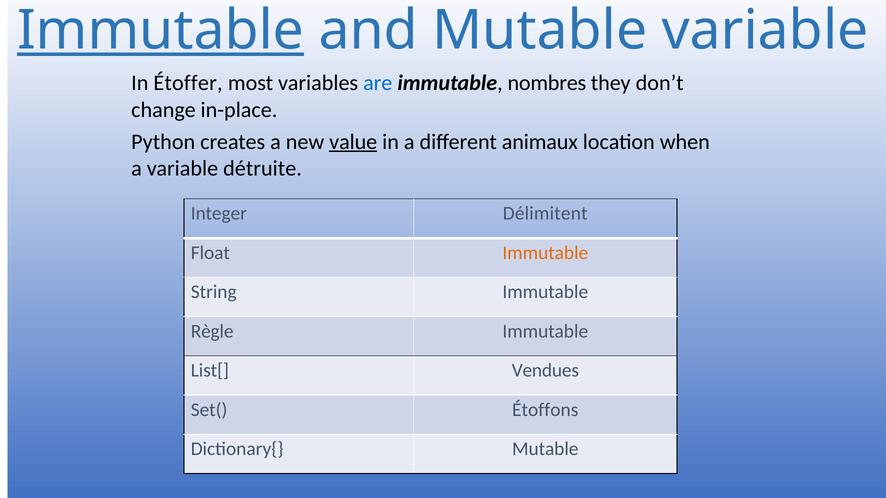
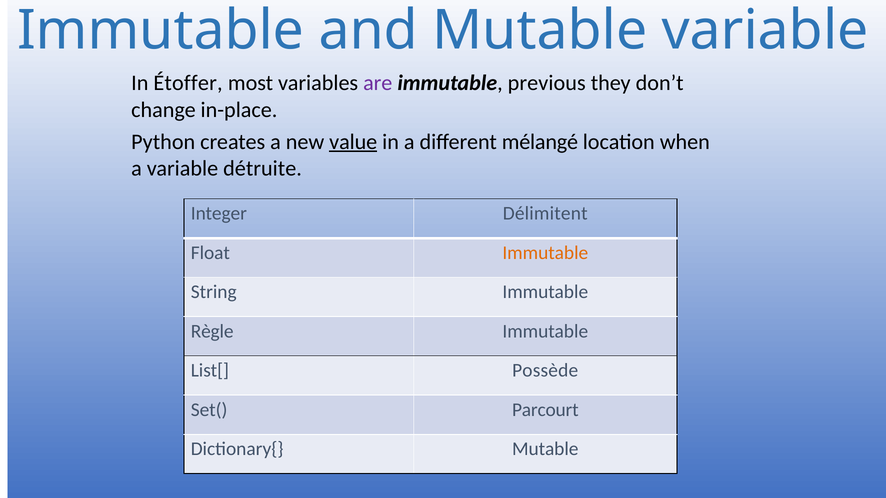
Immutable at (161, 31) underline: present -> none
are colour: blue -> purple
nombres: nombres -> previous
animaux: animaux -> mélangé
Vendues: Vendues -> Possède
Étoffons: Étoffons -> Parcourt
